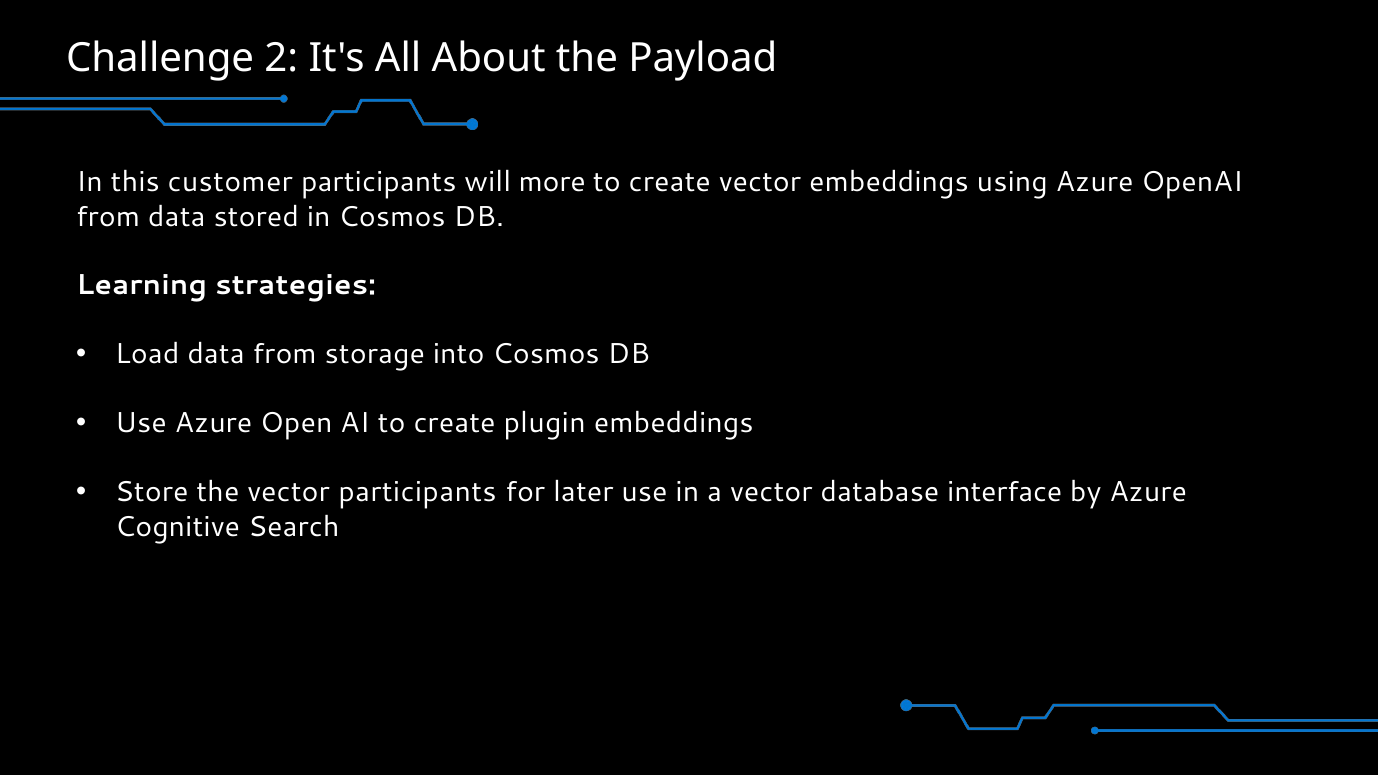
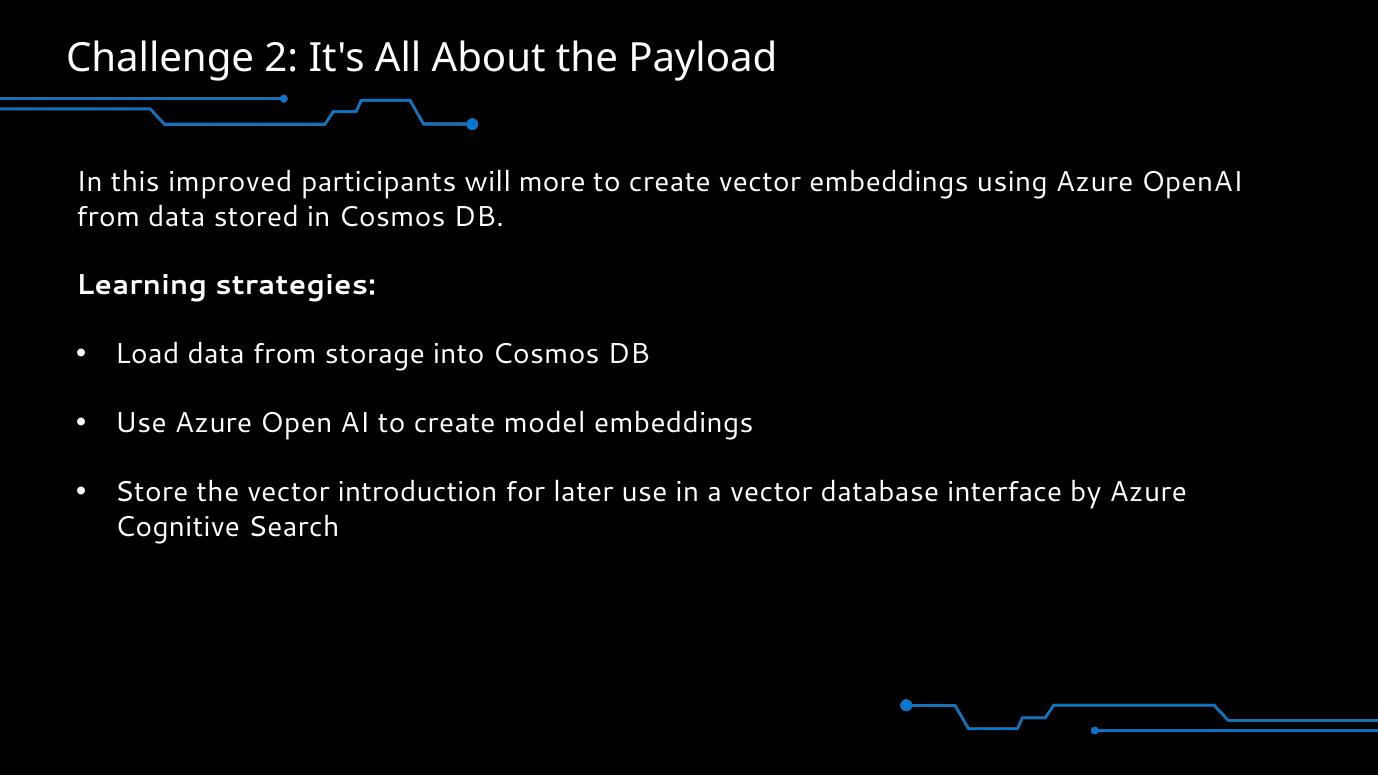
customer: customer -> improved
plugin: plugin -> model
vector participants: participants -> introduction
